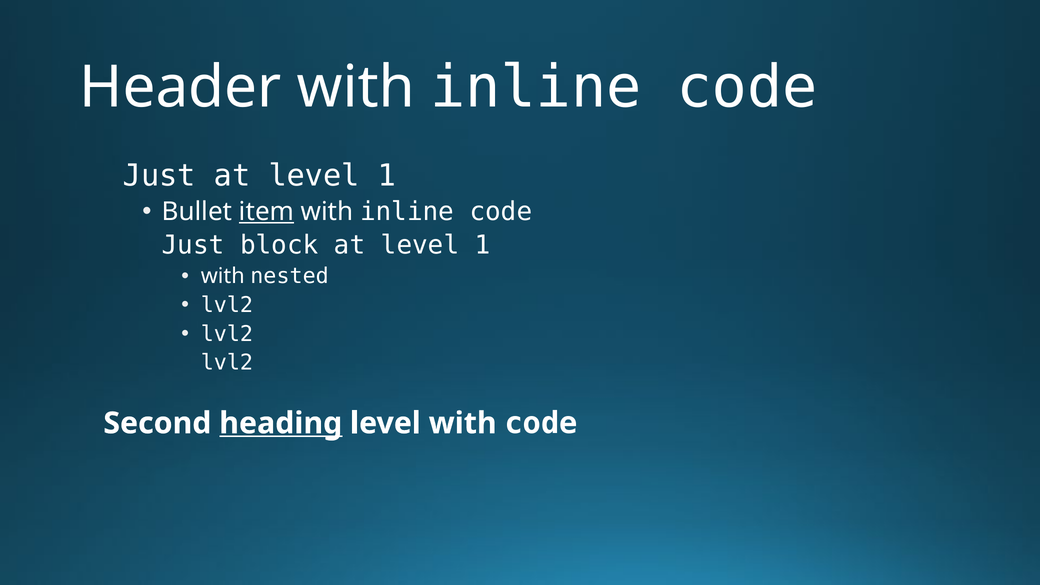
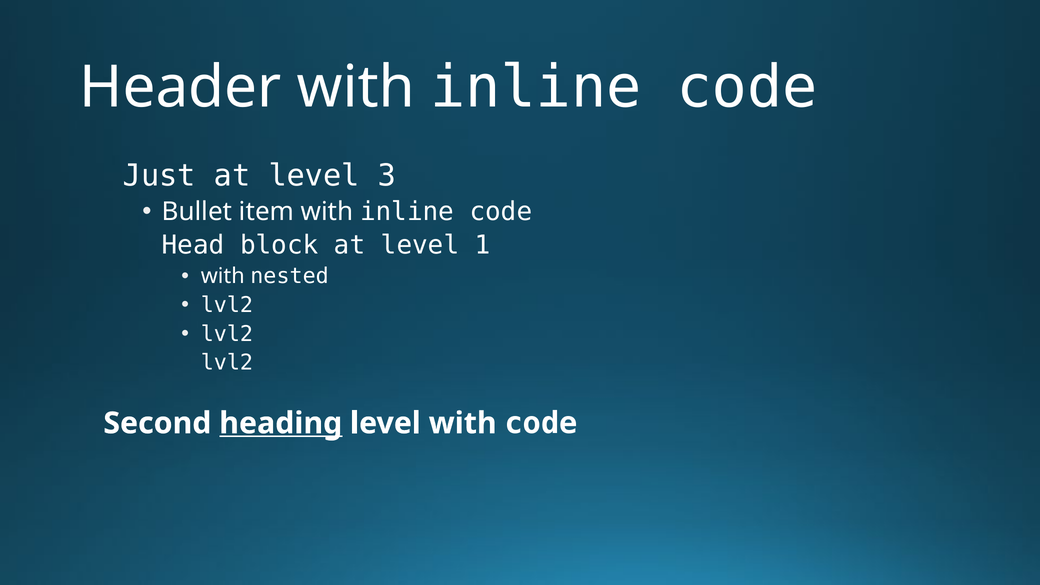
1 at (387, 176): 1 -> 3
item underline: present -> none
Just at (193, 245): Just -> Head
